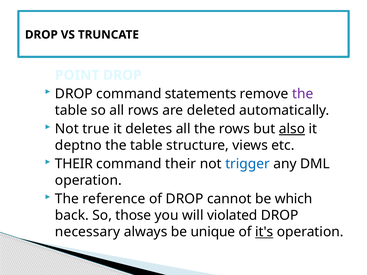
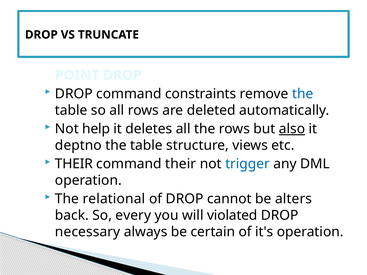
statements: statements -> constraints
the at (303, 94) colour: purple -> blue
true: true -> help
reference: reference -> relational
which: which -> alters
those: those -> every
unique: unique -> certain
it's underline: present -> none
